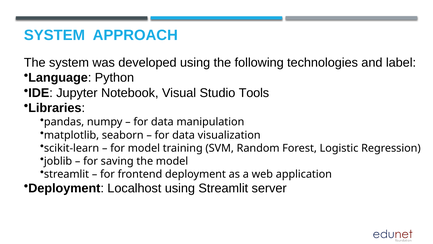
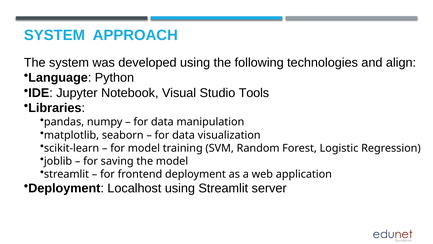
label: label -> align
